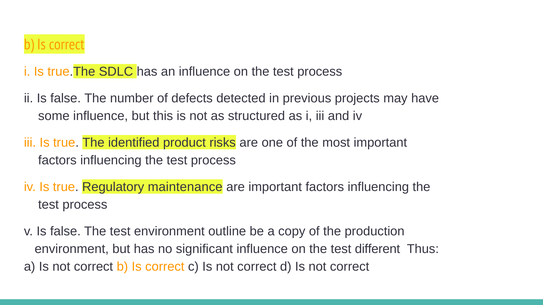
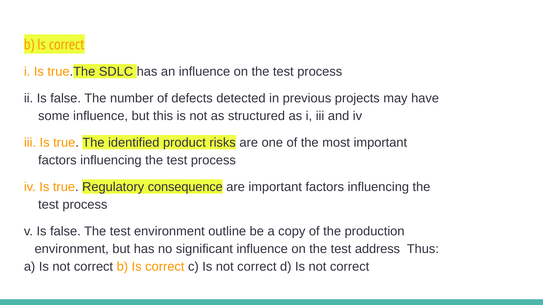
maintenance: maintenance -> consequence
different: different -> address
